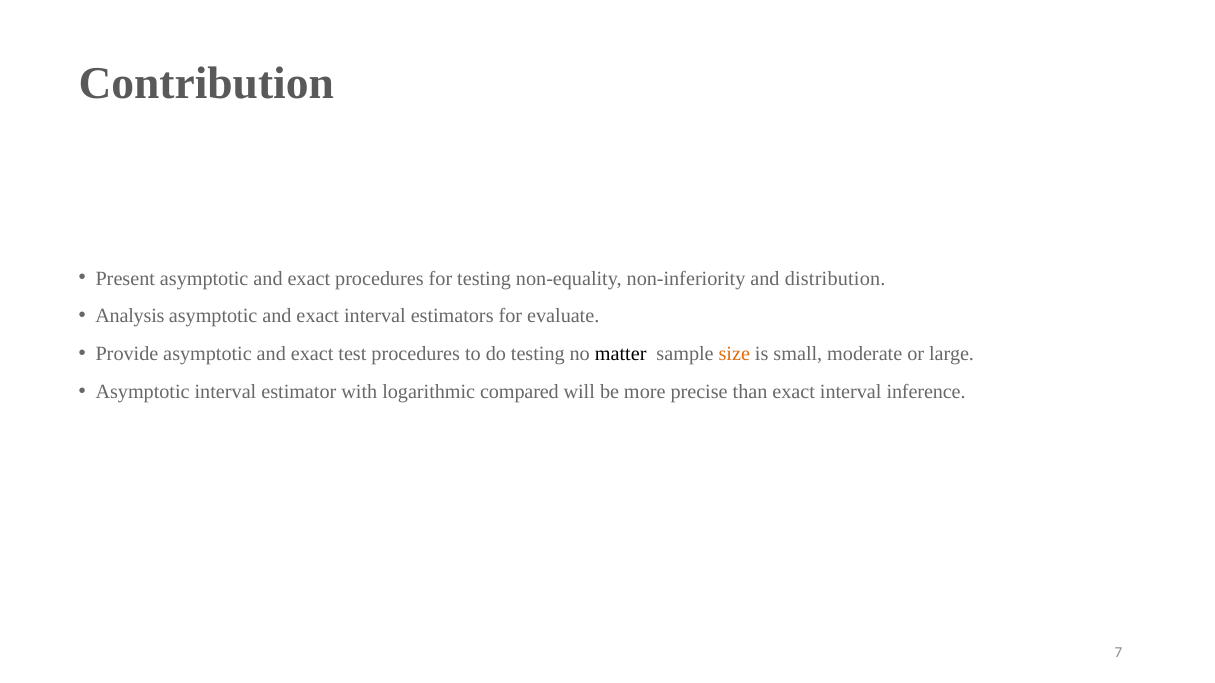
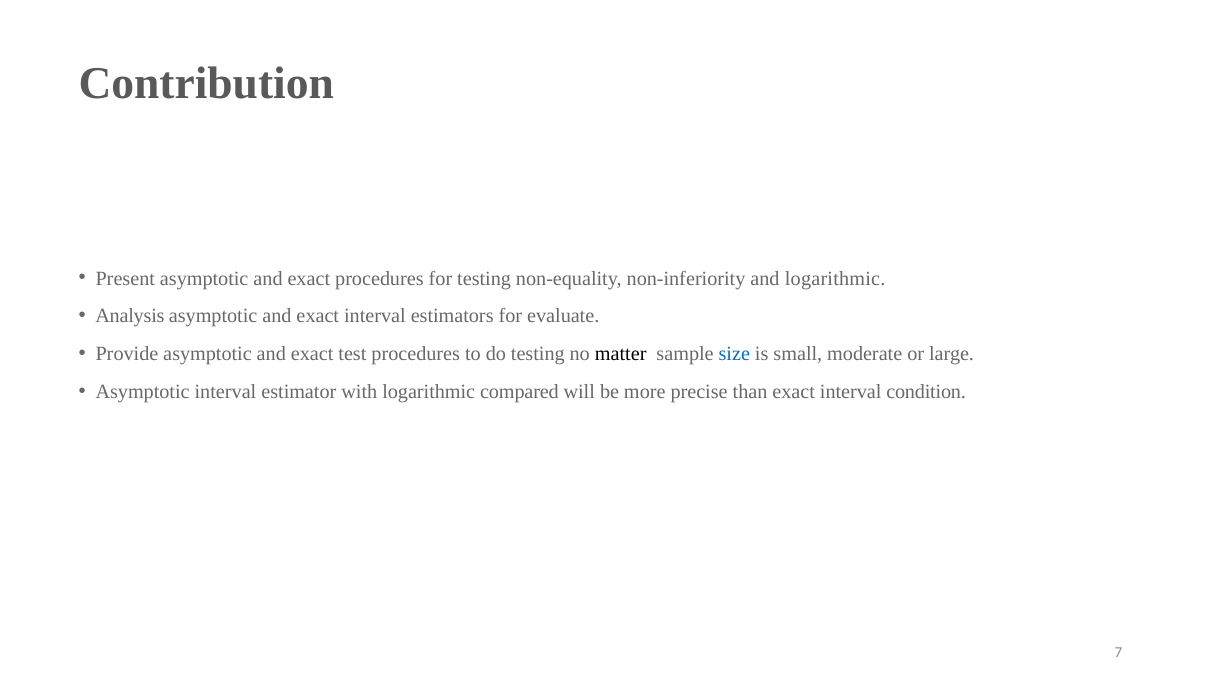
and distribution: distribution -> logarithmic
size colour: orange -> blue
inference: inference -> condition
